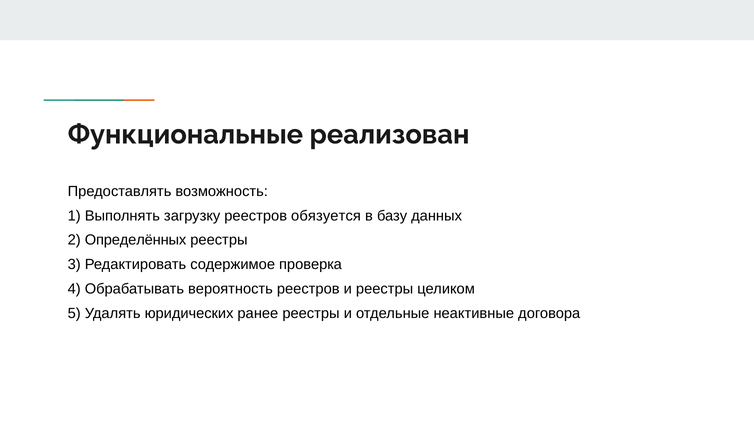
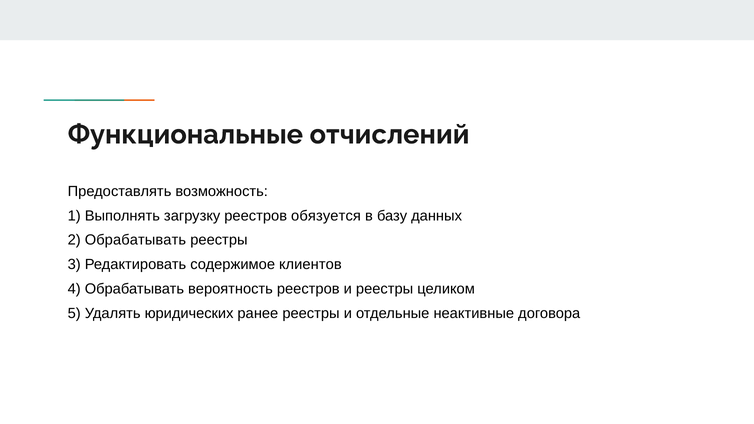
реализован: реализован -> отчислений
2 Определённых: Определённых -> Обрабатывать
проверка: проверка -> клиентов
